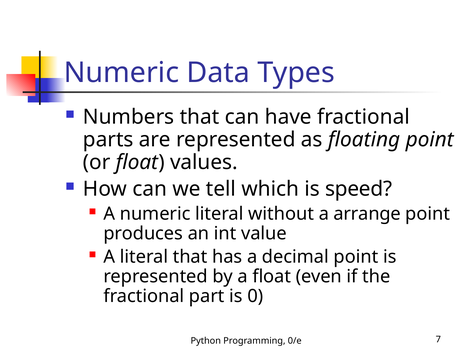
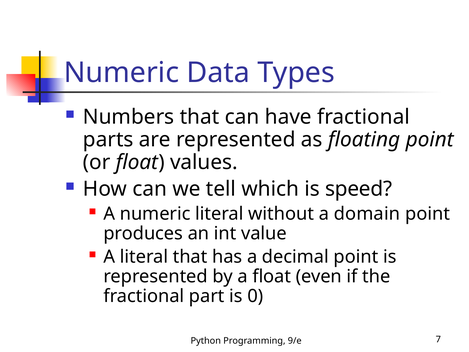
arrange: arrange -> domain
0/e: 0/e -> 9/e
